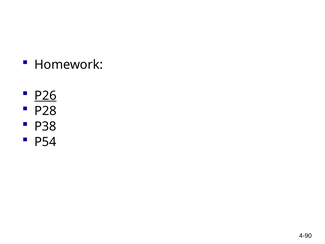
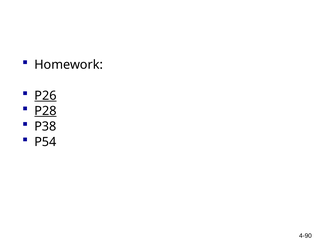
P28 underline: none -> present
